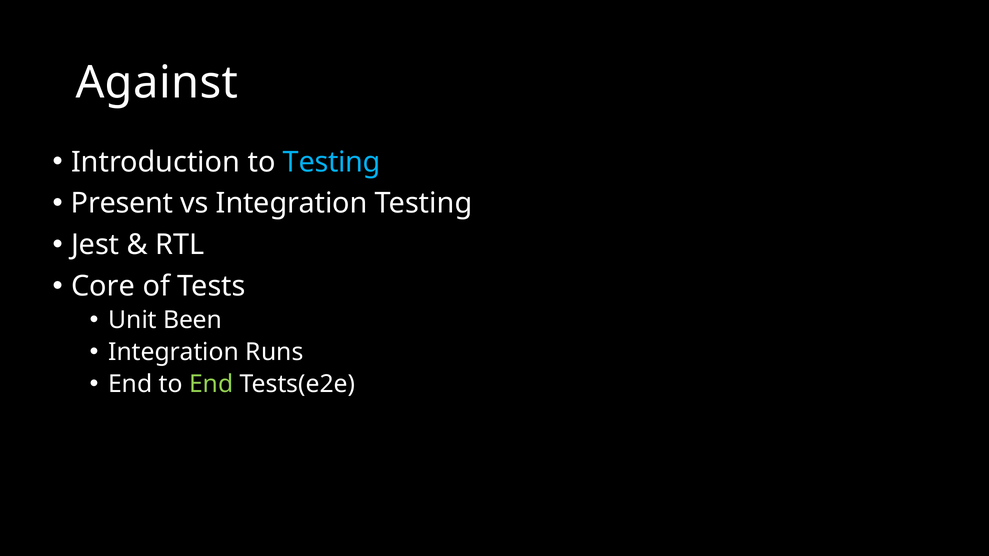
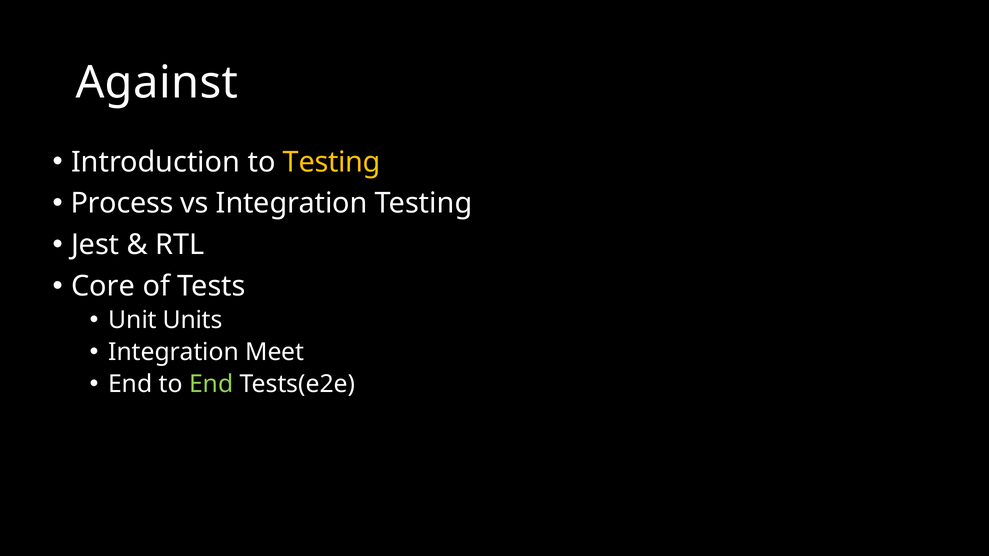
Testing at (332, 162) colour: light blue -> yellow
Present: Present -> Process
Been: Been -> Units
Runs: Runs -> Meet
